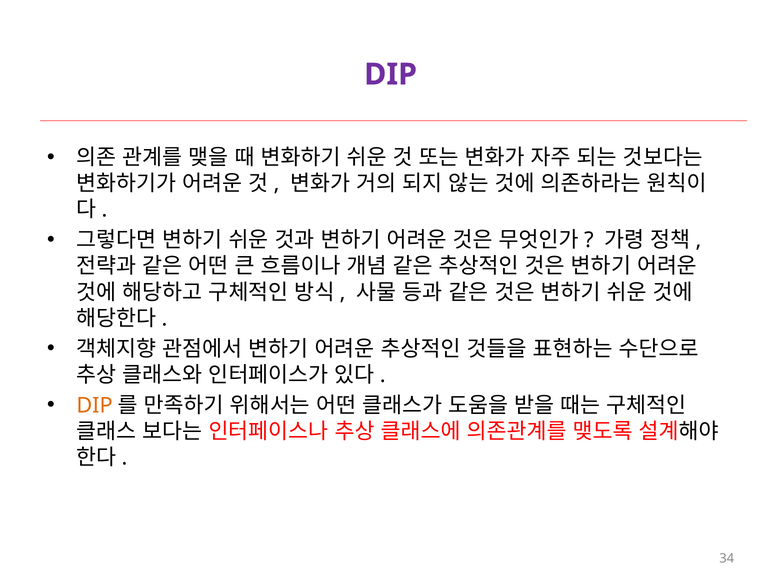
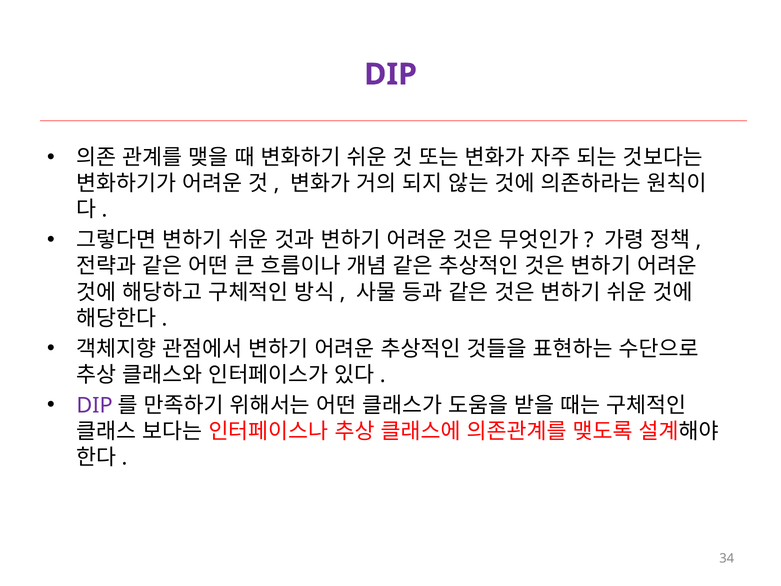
DIP at (95, 405) colour: orange -> purple
